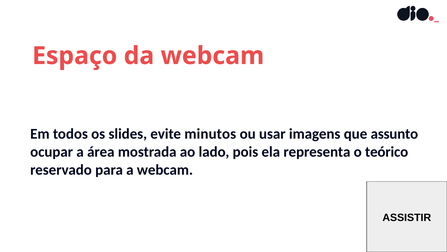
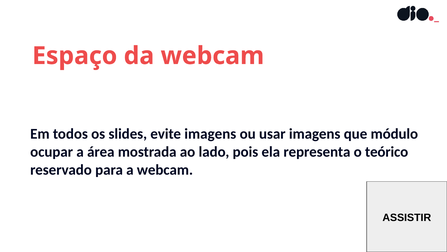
evite minutos: minutos -> imagens
assunto: assunto -> módulo
